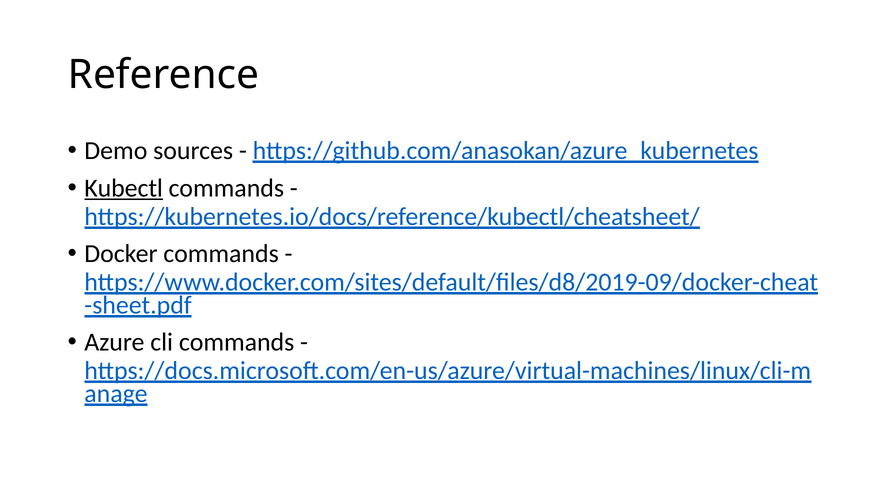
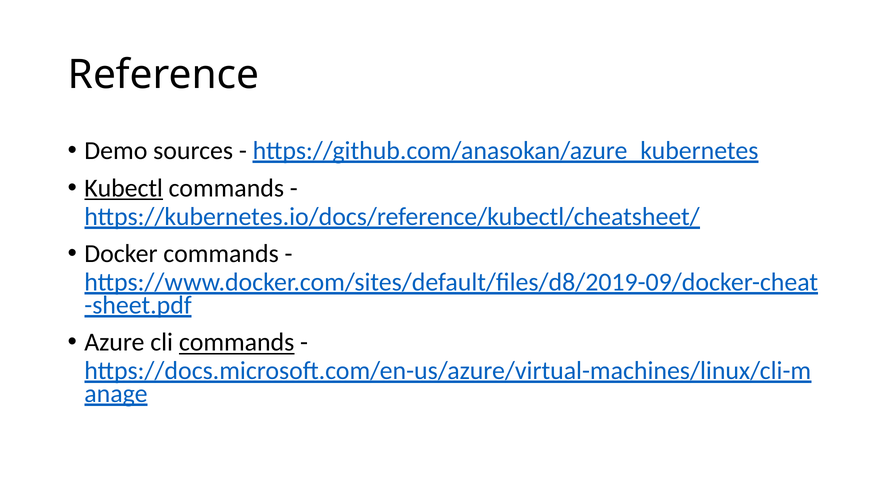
commands at (237, 342) underline: none -> present
